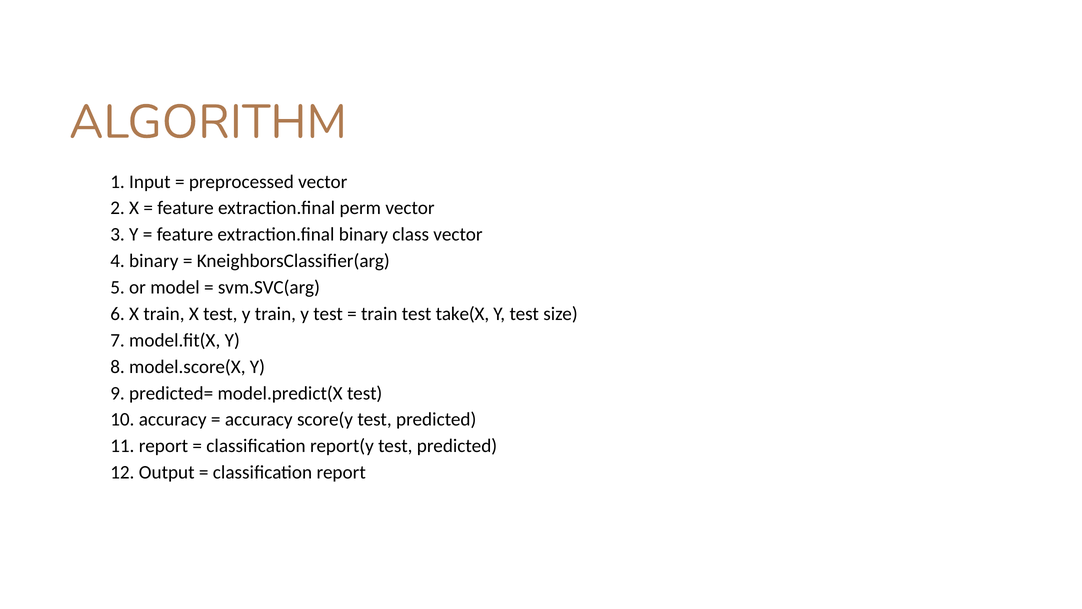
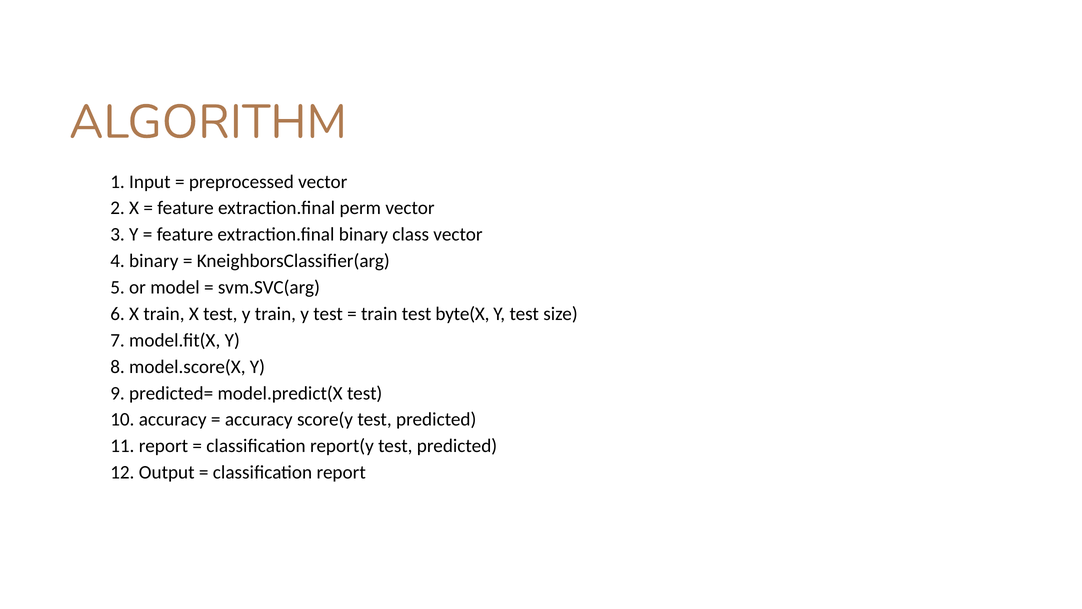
take(X: take(X -> byte(X
